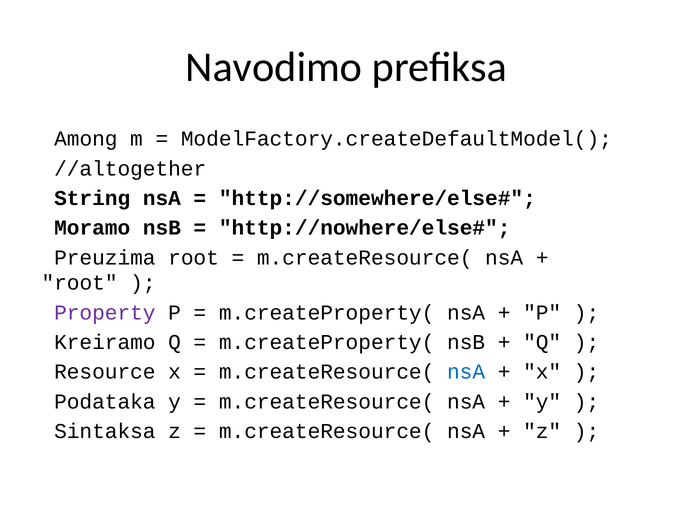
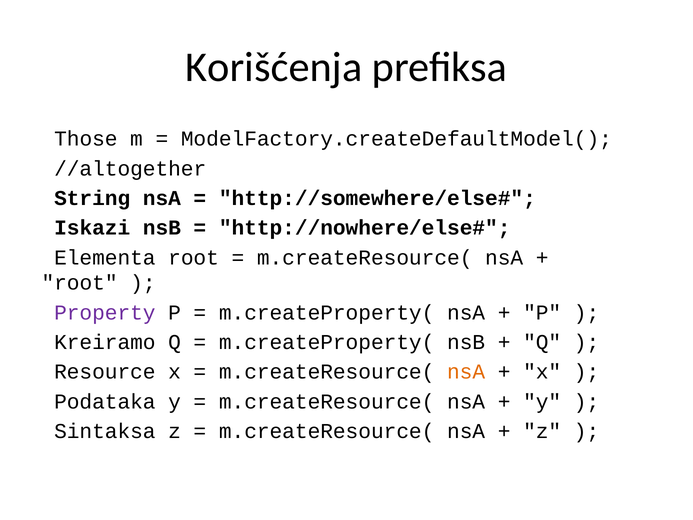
Navodimo: Navodimo -> Korišćenja
Among: Among -> Those
Moramo: Moramo -> Iskazi
Preuzima: Preuzima -> Elementa
nsA at (466, 372) colour: blue -> orange
